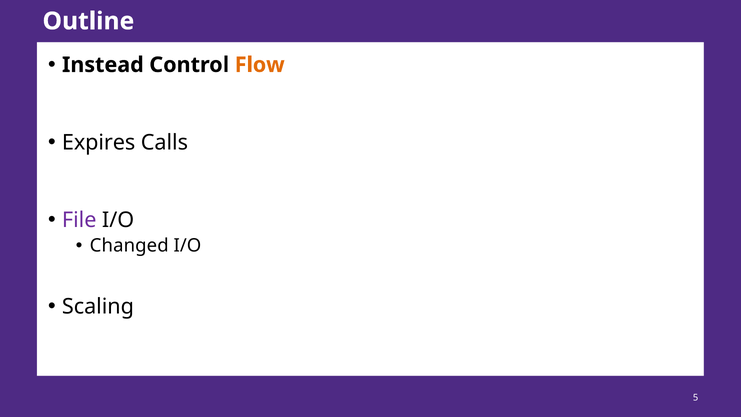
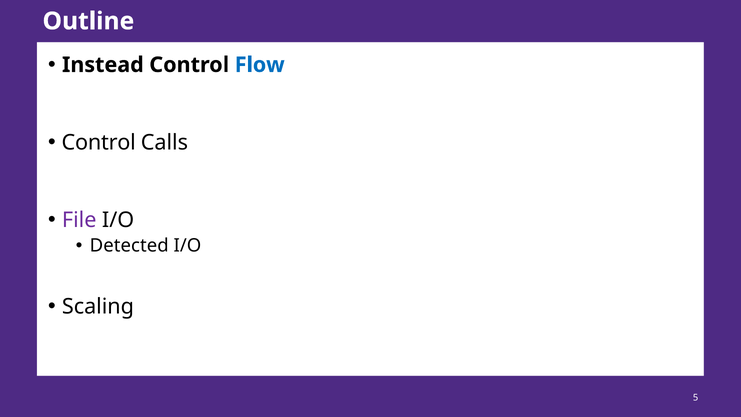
Flow colour: orange -> blue
Expires at (99, 142): Expires -> Control
Changed: Changed -> Detected
